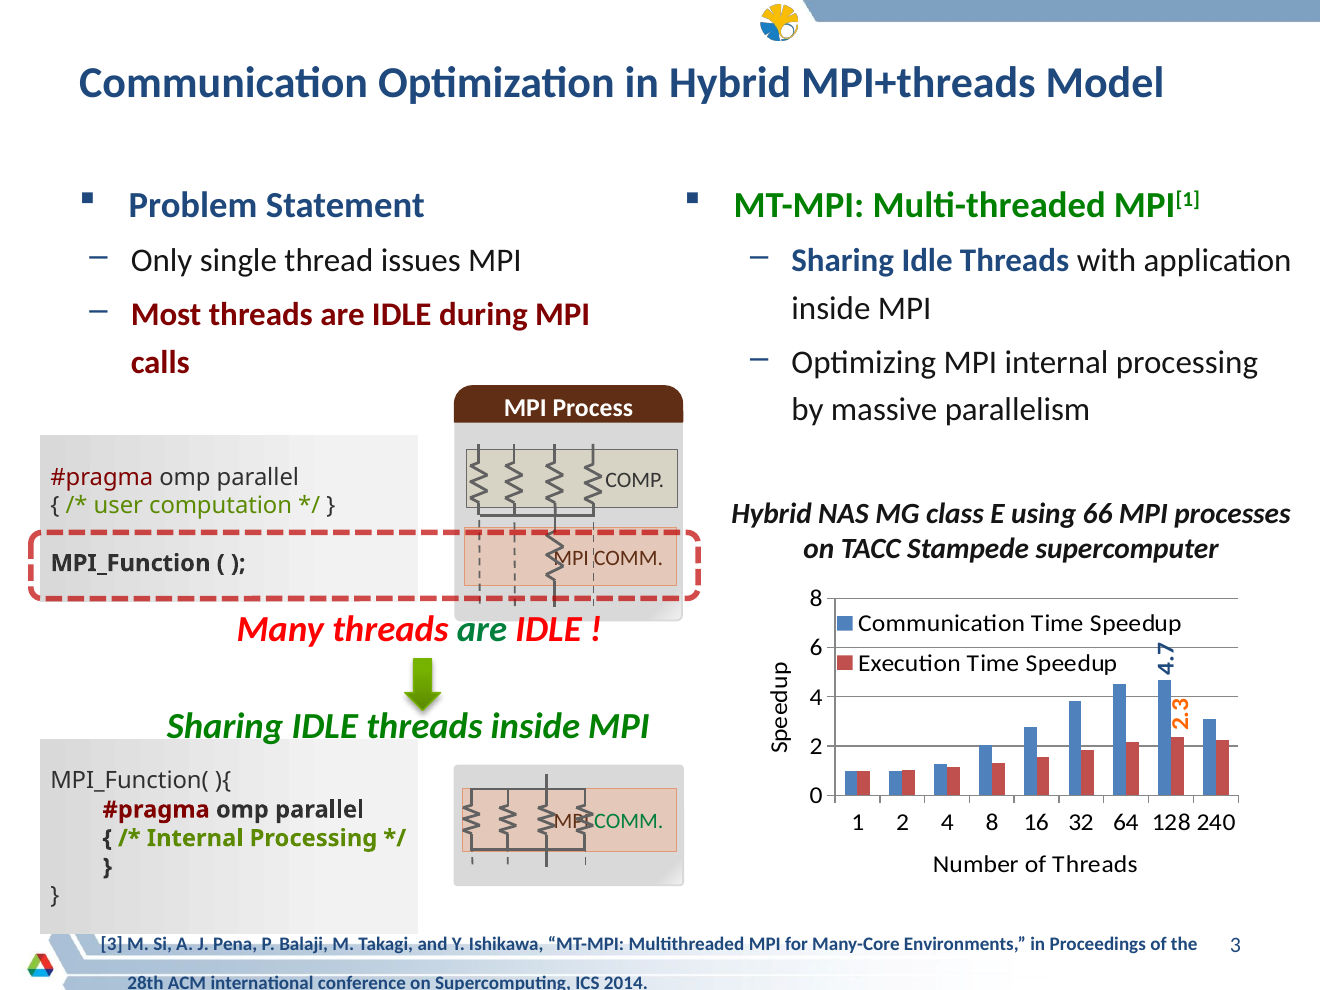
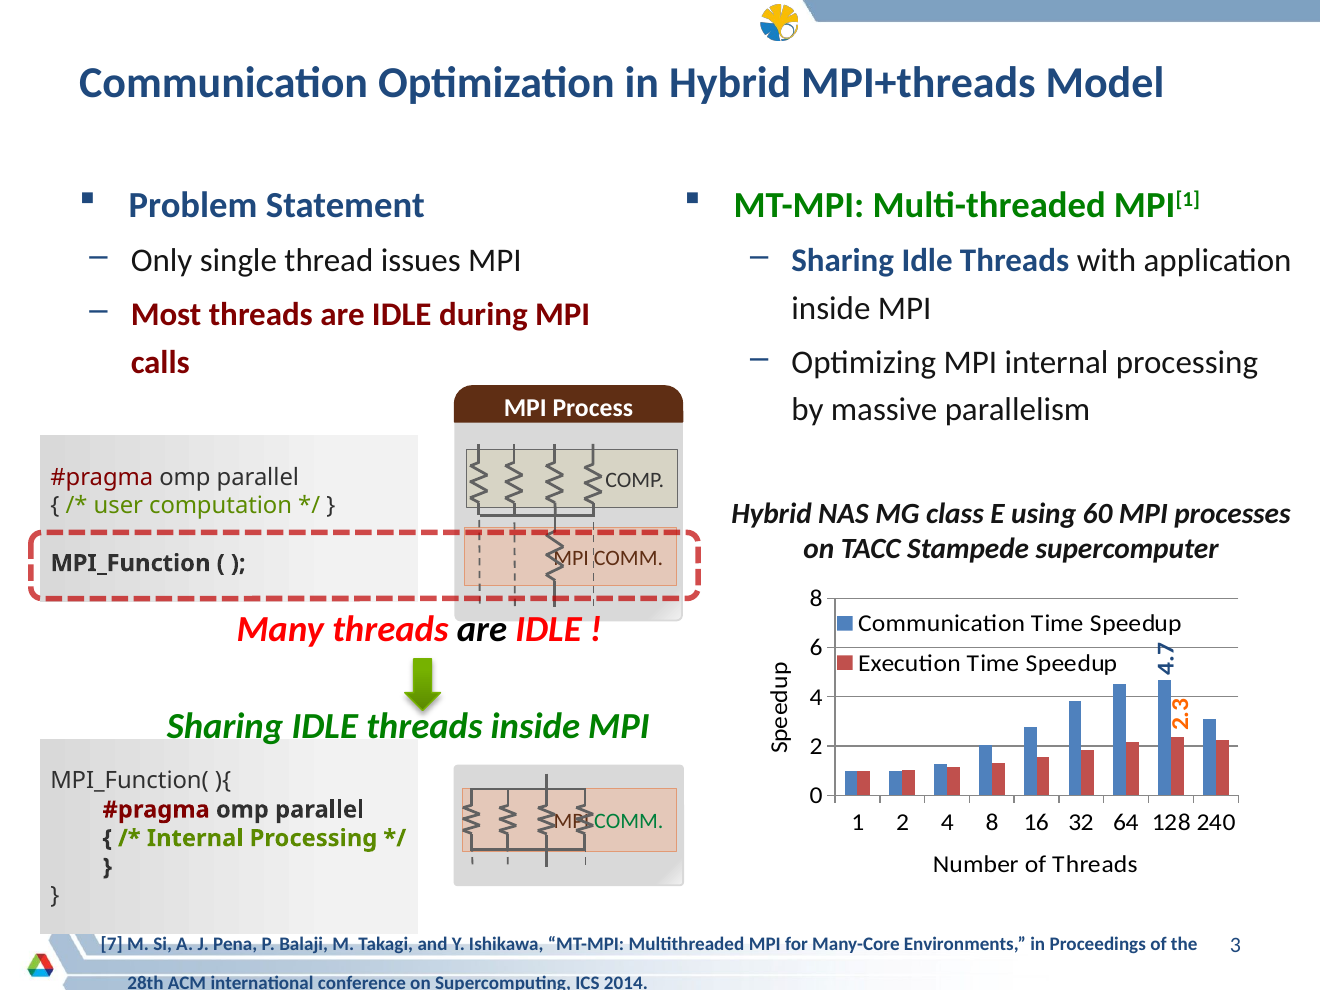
66: 66 -> 60
are at (482, 630) colour: green -> black
3 at (112, 944): 3 -> 7
